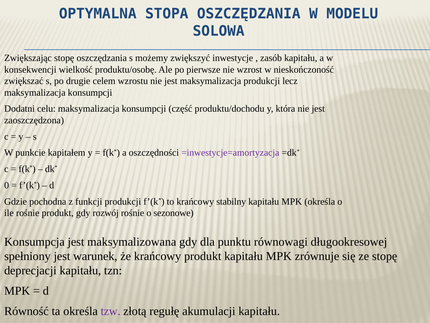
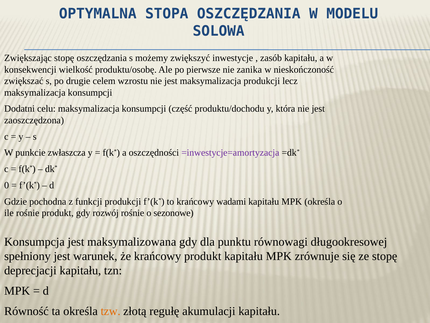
wzrost: wzrost -> zanika
kapitałem: kapitałem -> zwłaszcza
stabilny: stabilny -> wadami
tzw colour: purple -> orange
